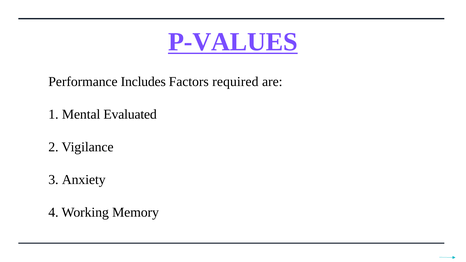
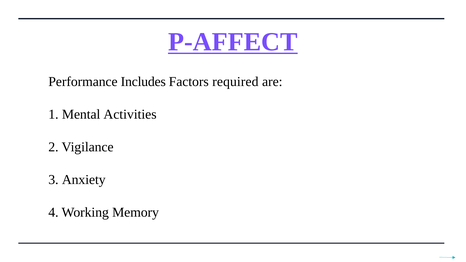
P-VALUES: P-VALUES -> P-AFFECT
Evaluated: Evaluated -> Activities
